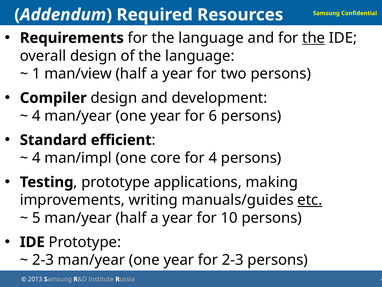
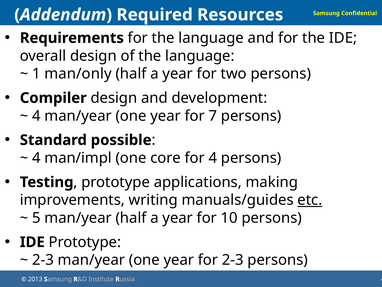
the at (314, 38) underline: present -> none
man/view: man/view -> man/only
6: 6 -> 7
efficient: efficient -> possible
